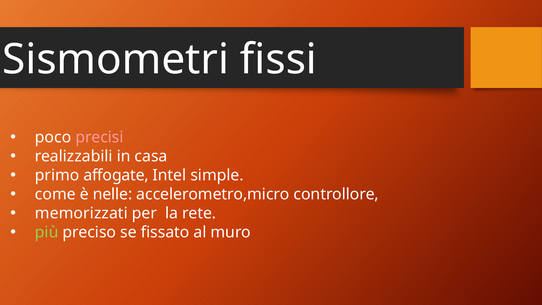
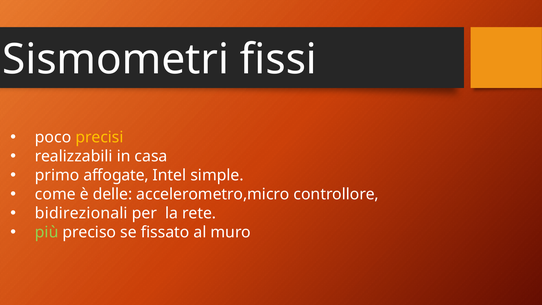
precisi colour: pink -> yellow
nelle: nelle -> delle
memorizzati: memorizzati -> bidirezionali
